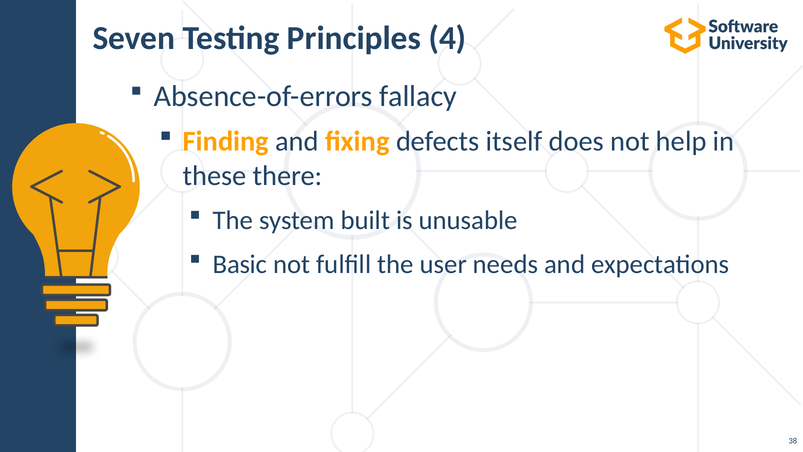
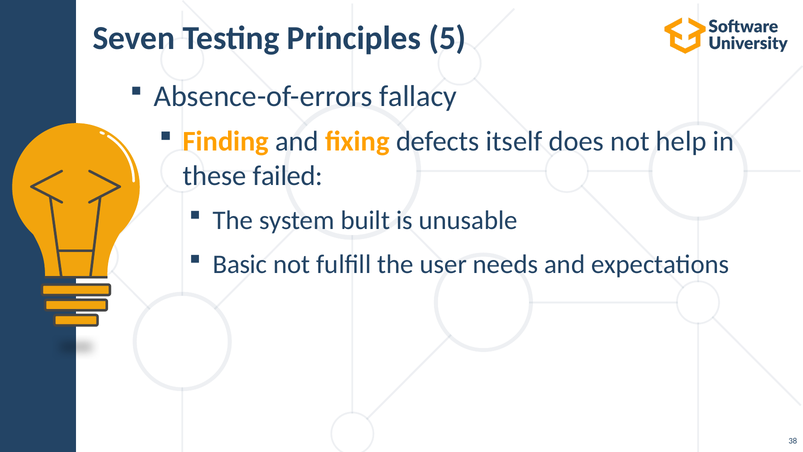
4: 4 -> 5
there: there -> failed
